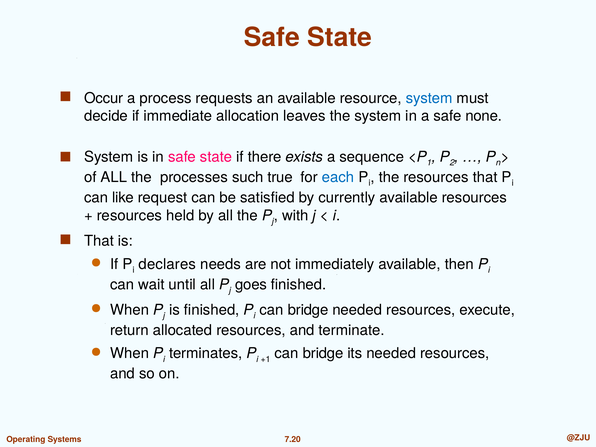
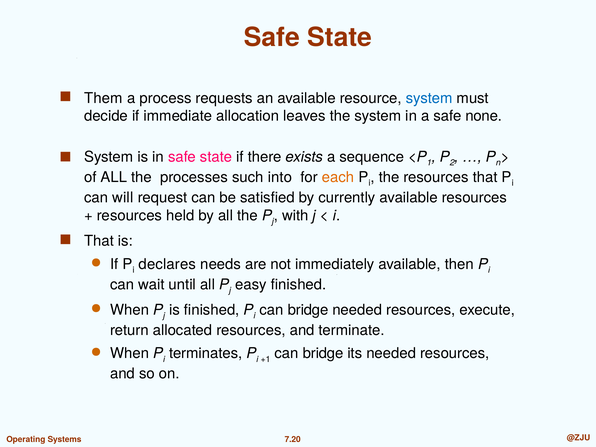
Occur: Occur -> Them
true: true -> into
each colour: blue -> orange
like: like -> will
goes: goes -> easy
